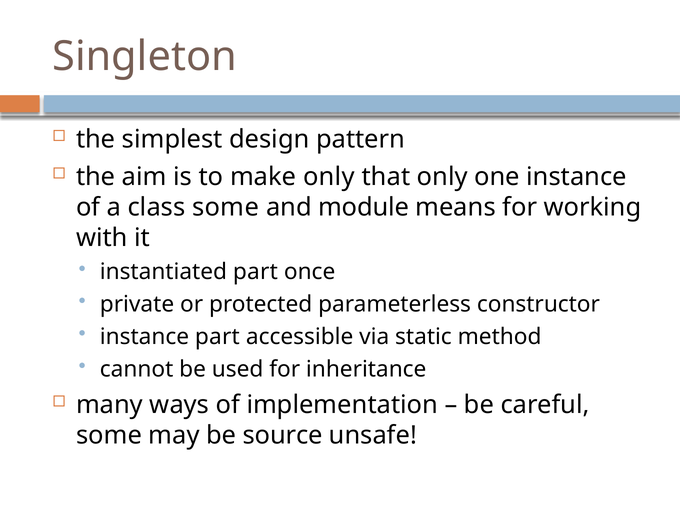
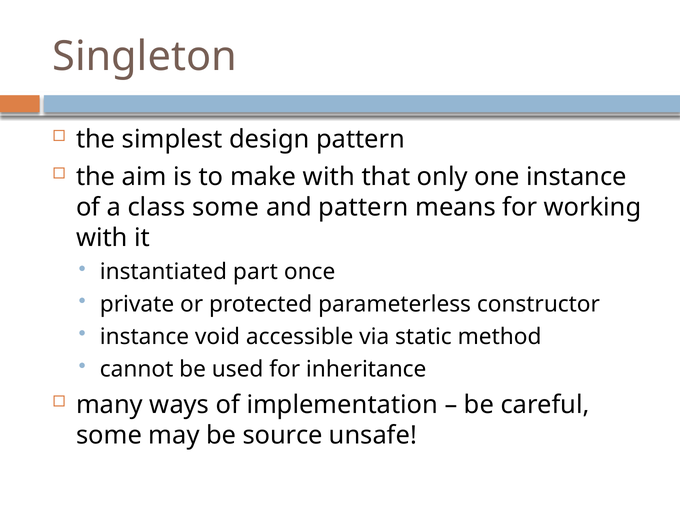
make only: only -> with
and module: module -> pattern
instance part: part -> void
